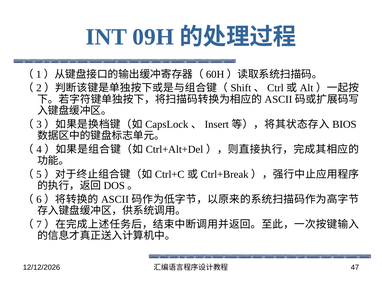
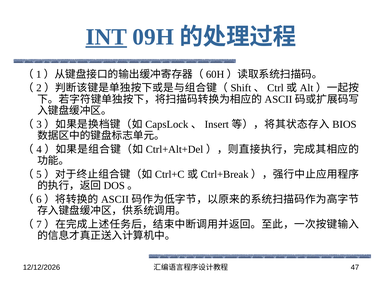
INT underline: none -> present
